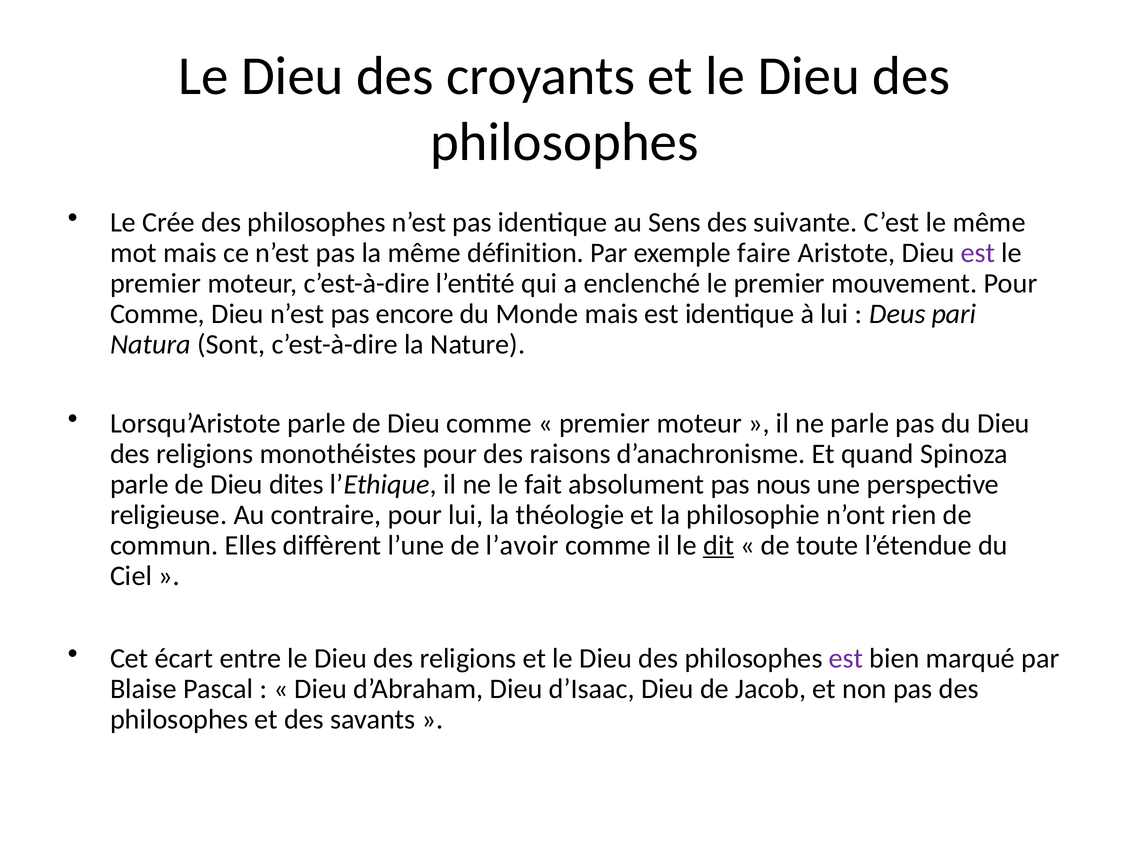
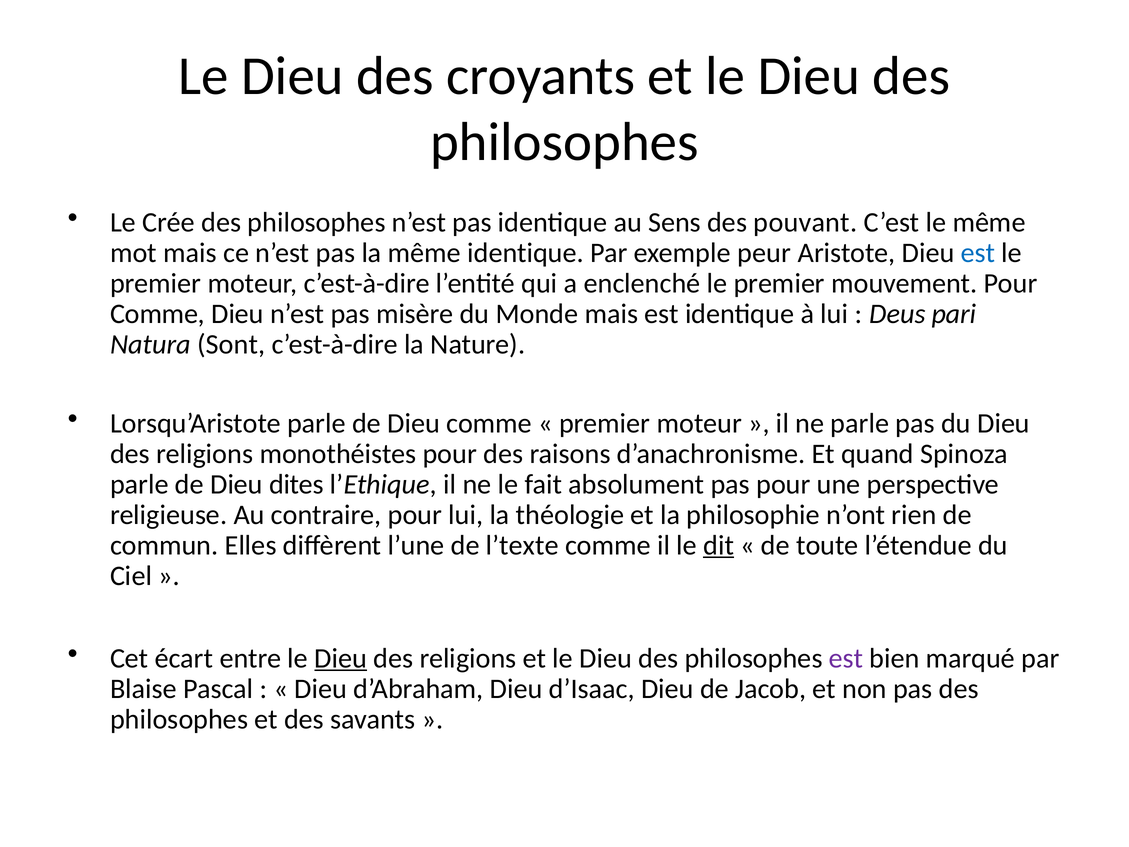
suivante: suivante -> pouvant
même définition: définition -> identique
faire: faire -> peur
est at (978, 253) colour: purple -> blue
encore: encore -> misère
pas nous: nous -> pour
l’avoir: l’avoir -> l’texte
Dieu at (341, 658) underline: none -> present
